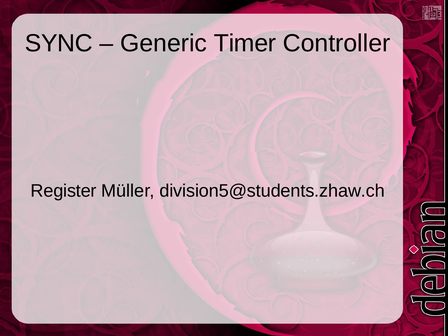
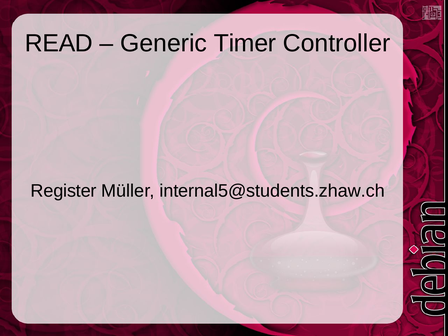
SYNC: SYNC -> READ
division5@students.zhaw.ch: division5@students.zhaw.ch -> internal5@students.zhaw.ch
